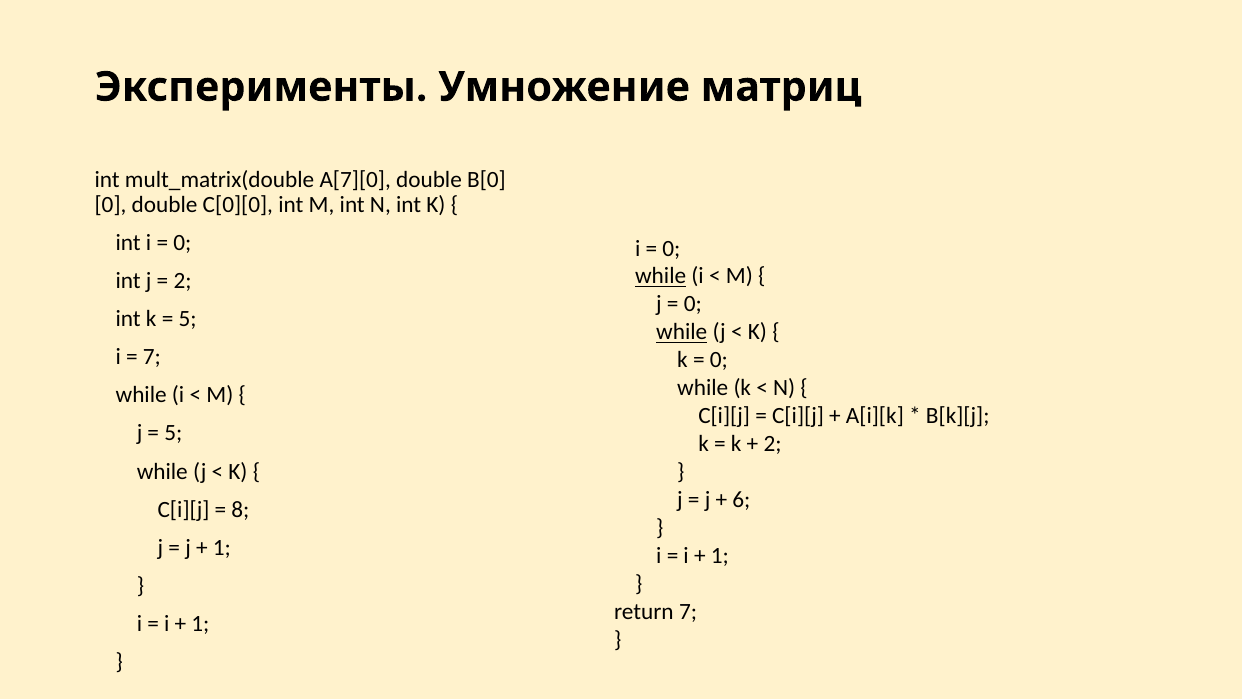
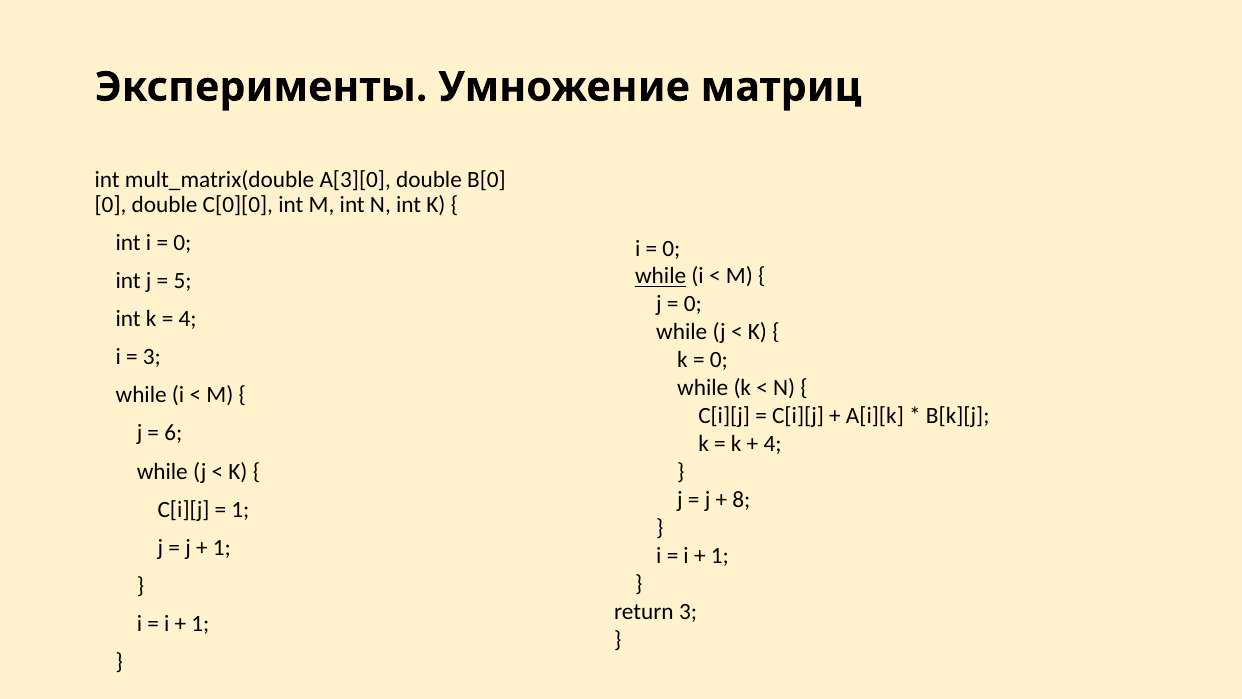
A[7][0: A[7][0 -> A[3][0
2 at (183, 281): 2 -> 5
5 at (188, 319): 5 -> 4
while at (682, 332) underline: present -> none
7 at (152, 357): 7 -> 3
5 at (173, 433): 5 -> 6
2 at (773, 444): 2 -> 4
6: 6 -> 8
8 at (240, 509): 8 -> 1
return 7: 7 -> 3
